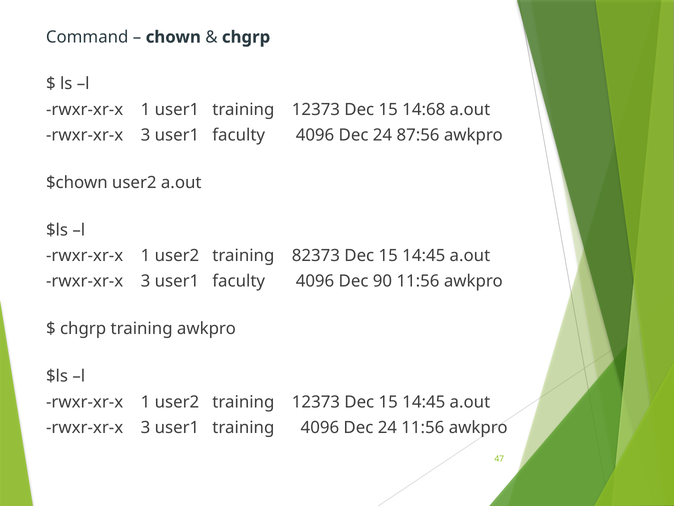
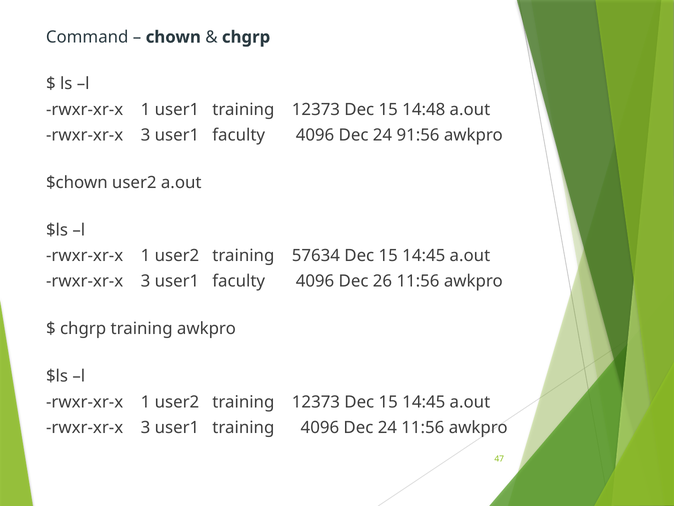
14:68: 14:68 -> 14:48
87:56: 87:56 -> 91:56
82373: 82373 -> 57634
90: 90 -> 26
